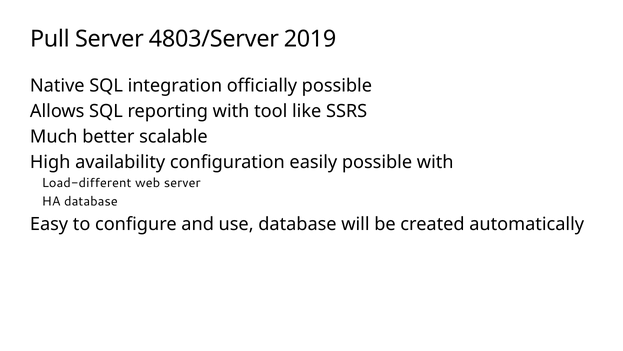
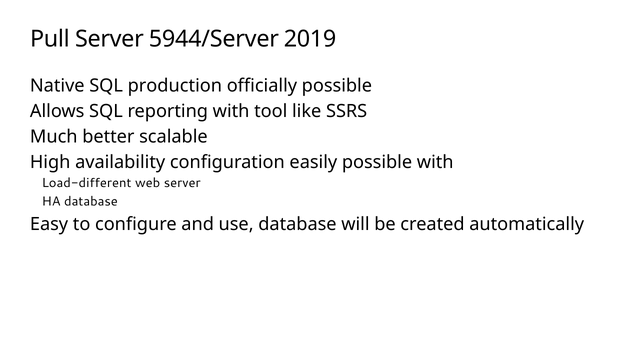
4803/Server: 4803/Server -> 5944/Server
integration: integration -> production
